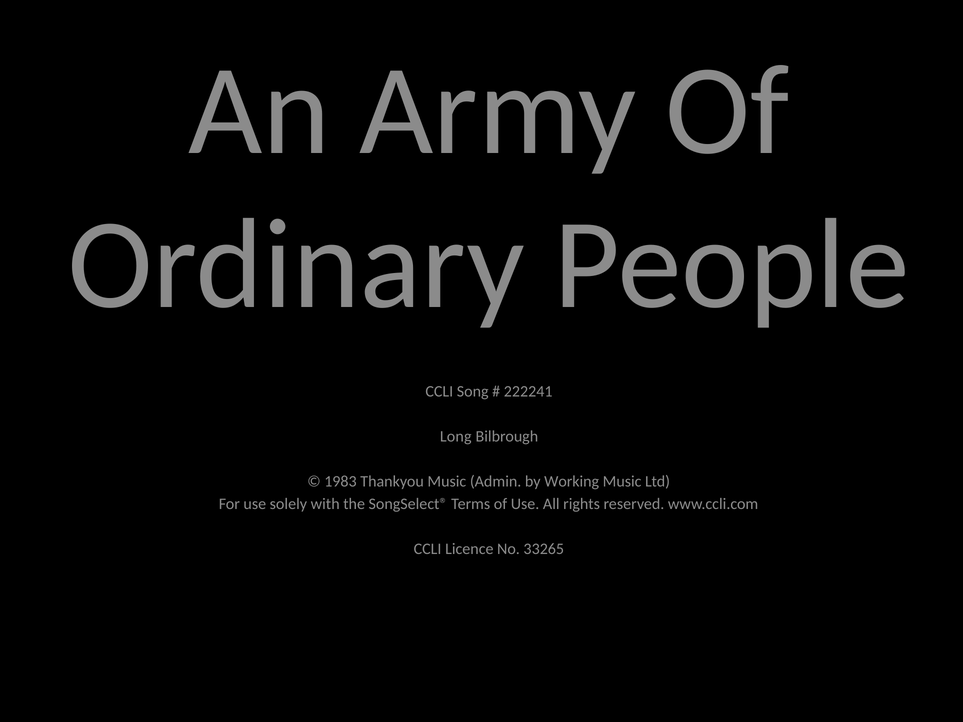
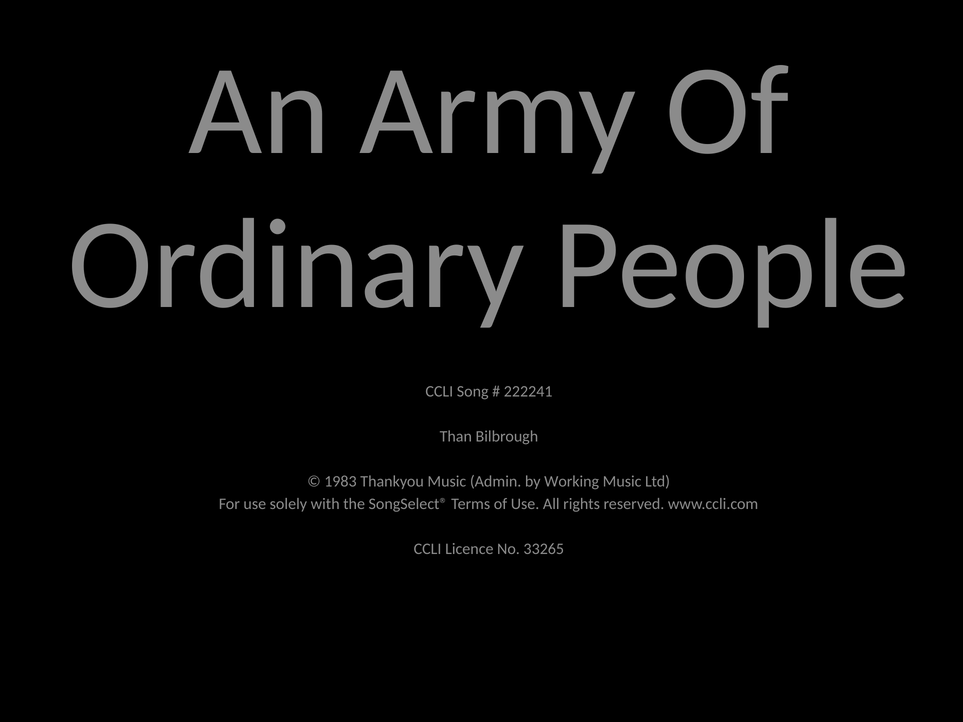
Long: Long -> Than
